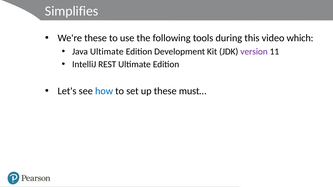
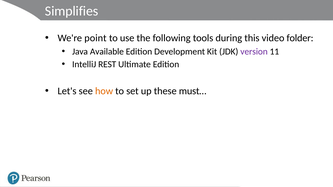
We're these: these -> point
which: which -> folder
Java Ultimate: Ultimate -> Available
how colour: blue -> orange
